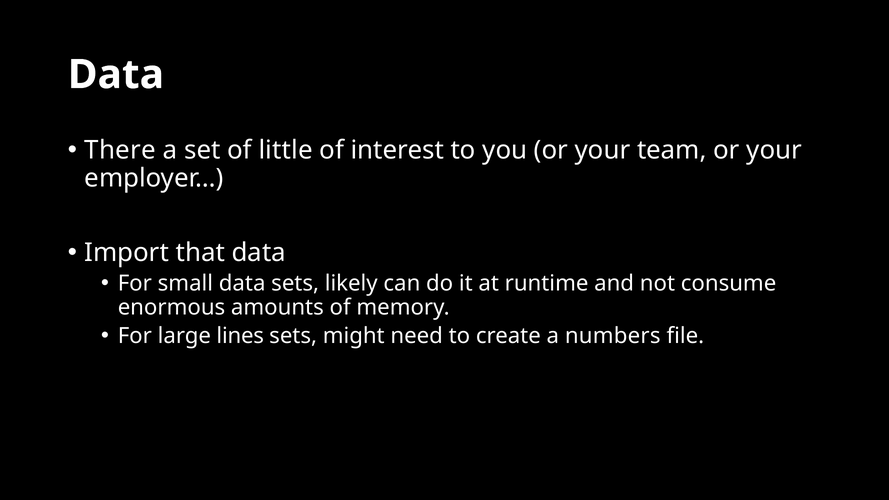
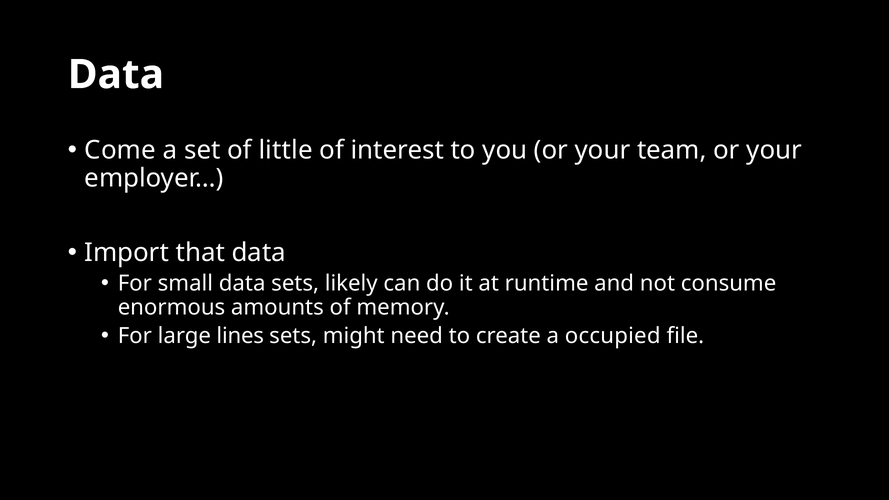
There: There -> Come
numbers: numbers -> occupied
